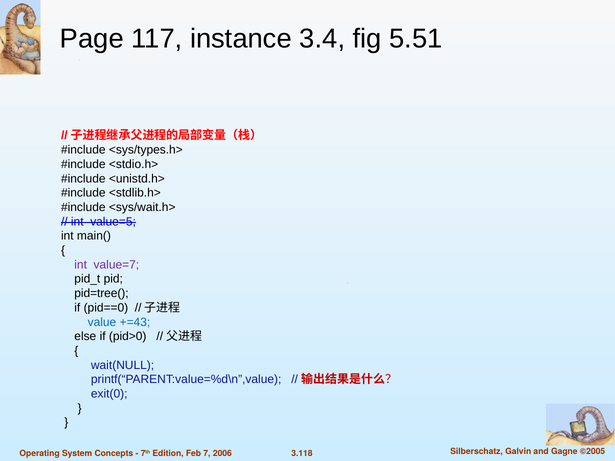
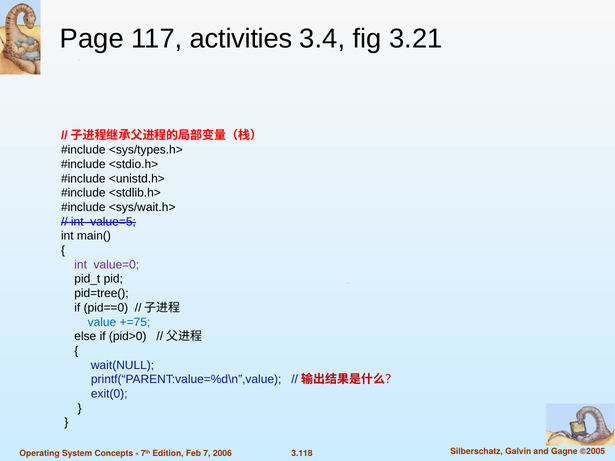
instance: instance -> activities
5.51: 5.51 -> 3.21
value=7: value=7 -> value=0
+=43: +=43 -> +=75
